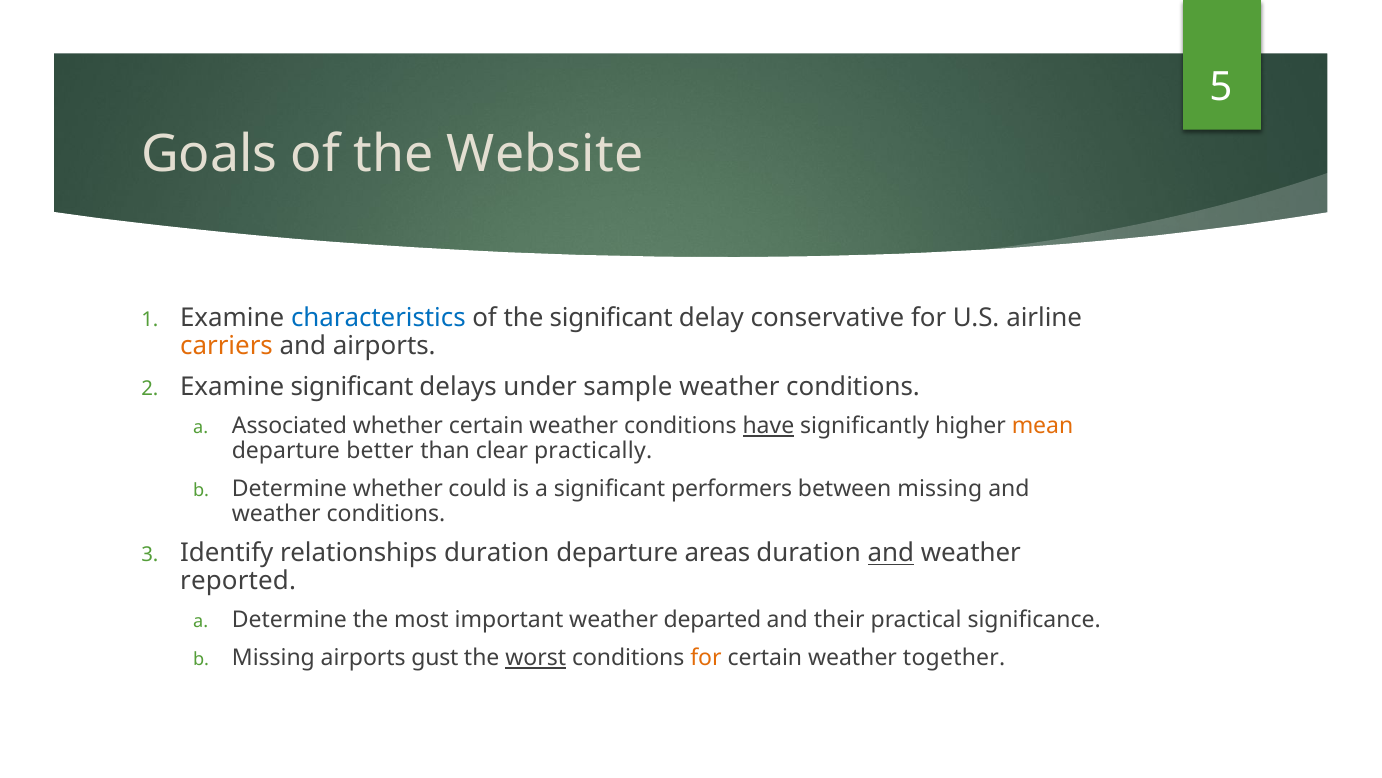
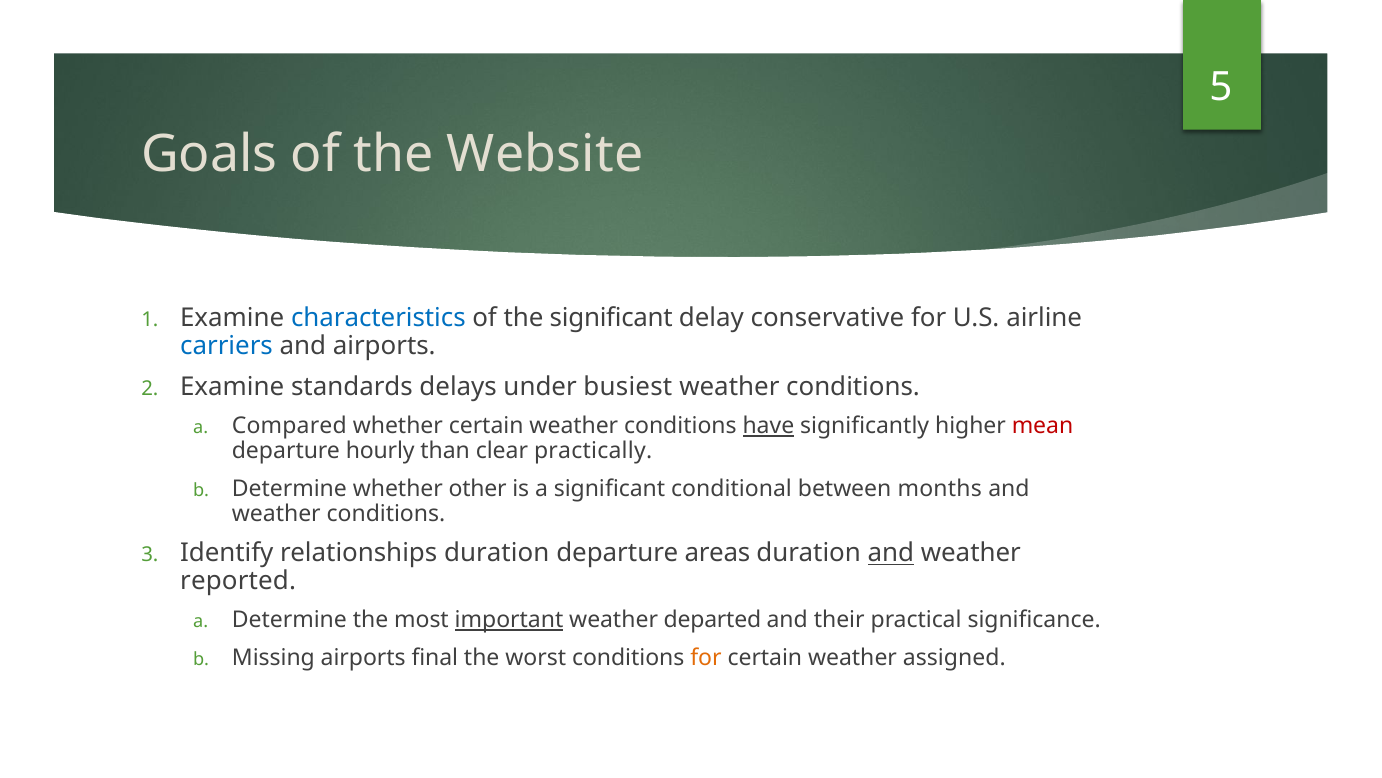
carriers colour: orange -> blue
Examine significant: significant -> standards
sample: sample -> busiest
Associated: Associated -> Compared
mean colour: orange -> red
better: better -> hourly
could: could -> other
performers: performers -> conditional
between missing: missing -> months
important underline: none -> present
gust: gust -> final
worst underline: present -> none
together: together -> assigned
